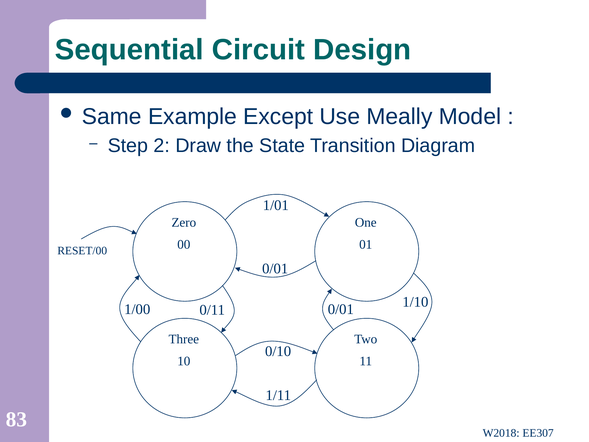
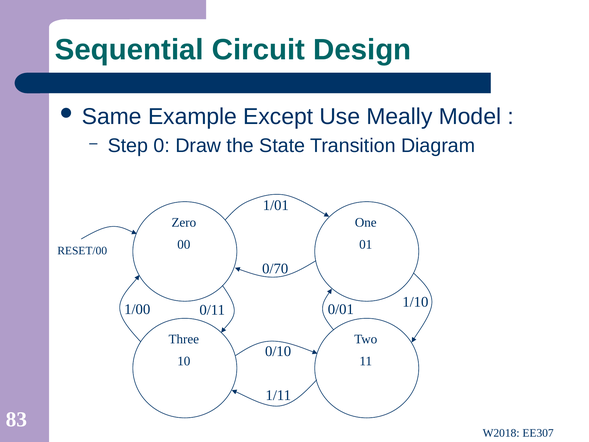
2: 2 -> 0
0/01 at (275, 269): 0/01 -> 0/70
